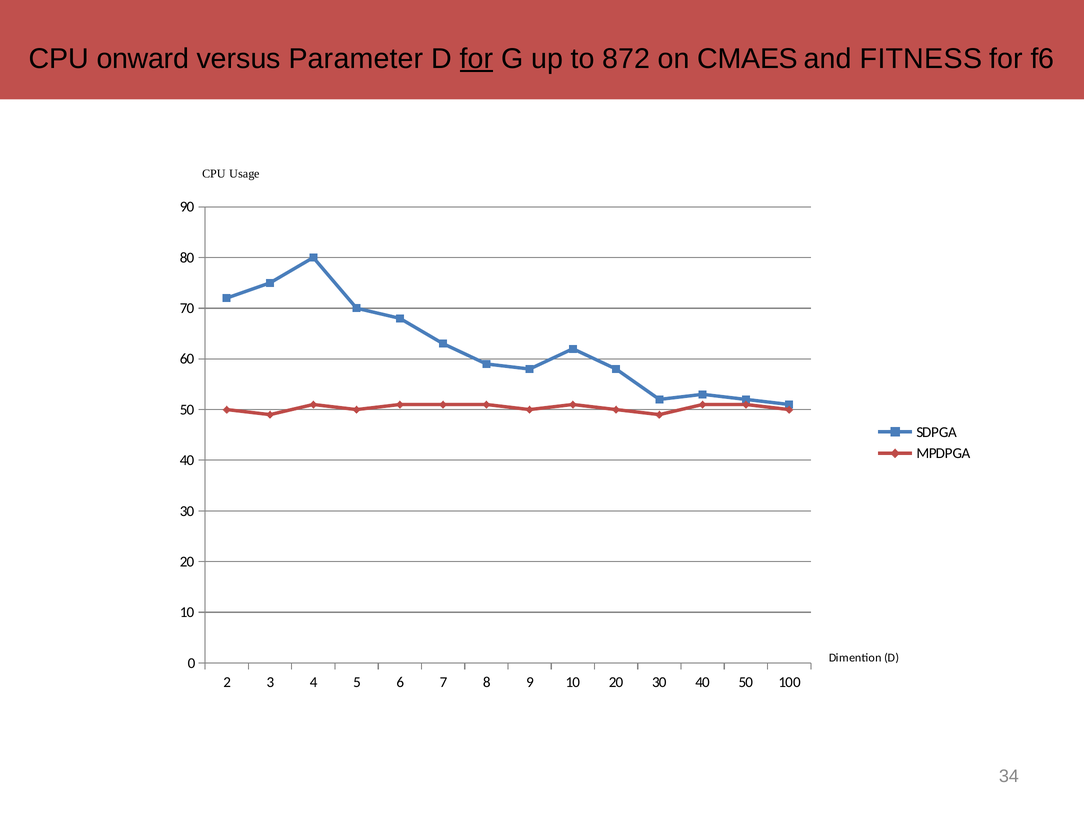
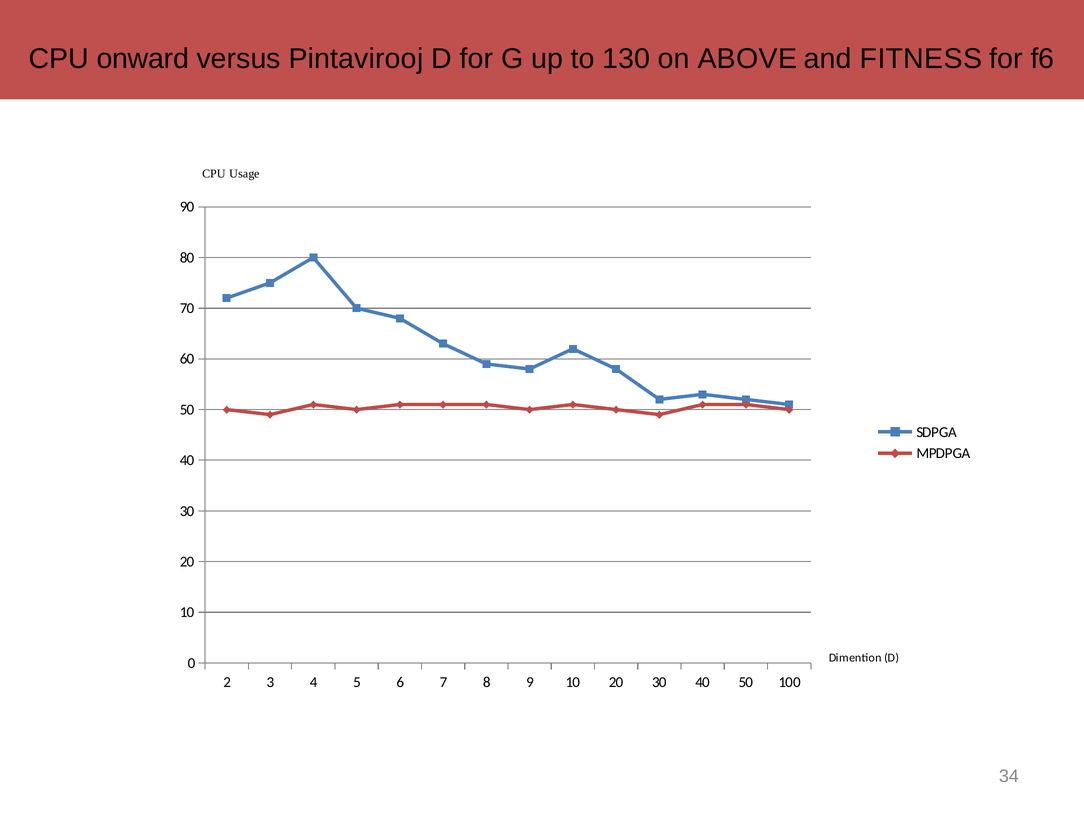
Parameter: Parameter -> Pintavirooj
for at (477, 59) underline: present -> none
872: 872 -> 130
CMAES: CMAES -> ABOVE
